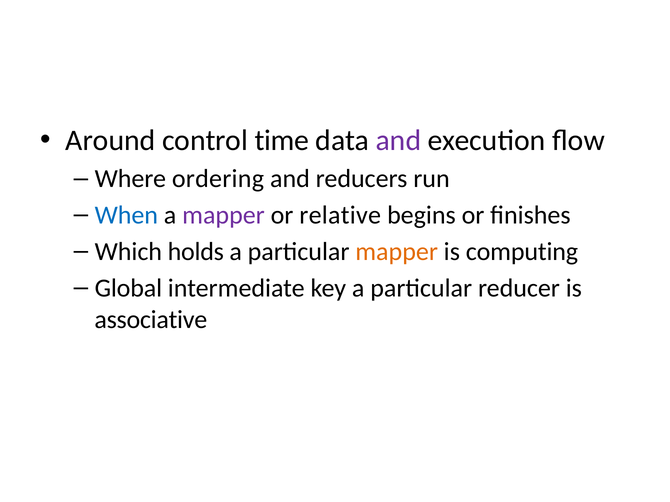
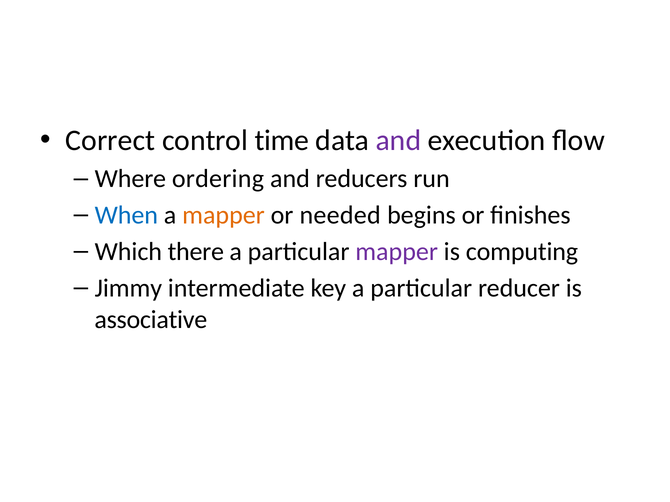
Around: Around -> Correct
mapper at (224, 216) colour: purple -> orange
relative: relative -> needed
holds: holds -> there
mapper at (397, 252) colour: orange -> purple
Global: Global -> Jimmy
